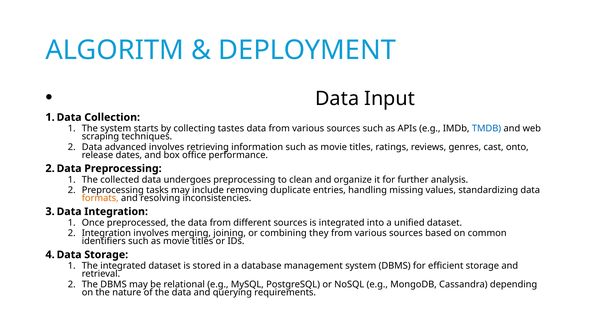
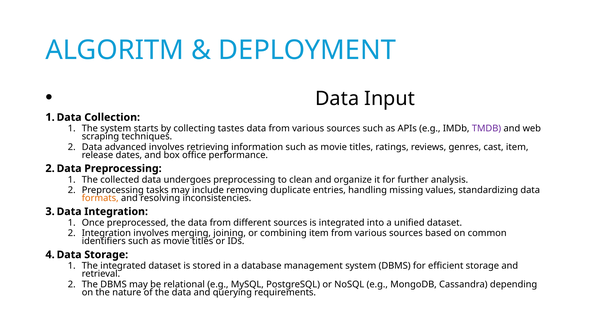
TMDB colour: blue -> purple
cast onto: onto -> item
combining they: they -> item
